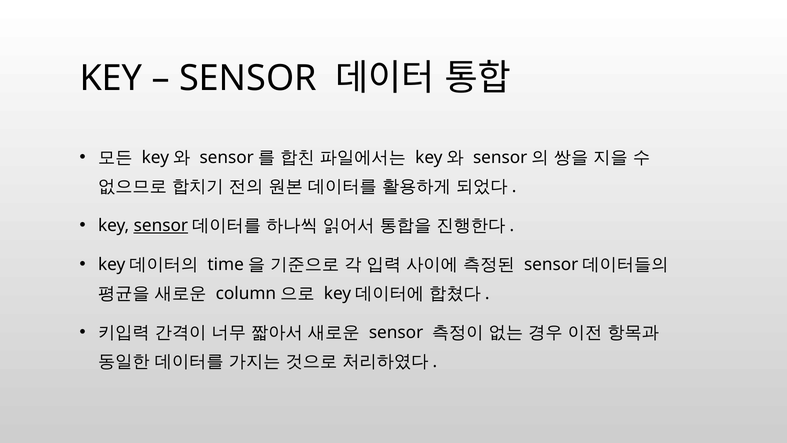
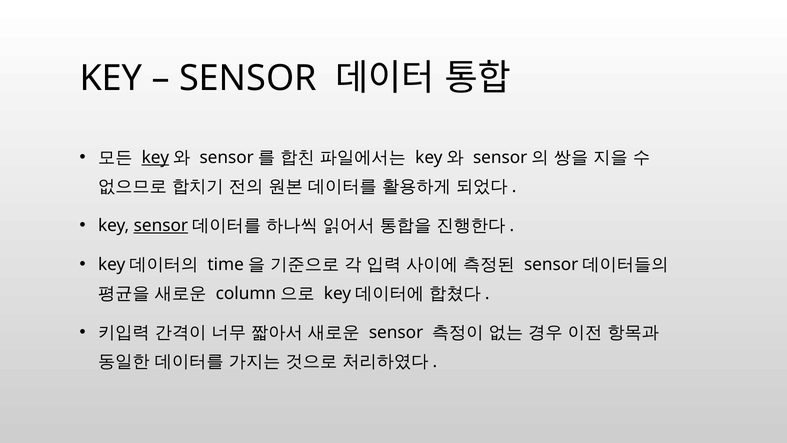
key at (155, 157) underline: none -> present
